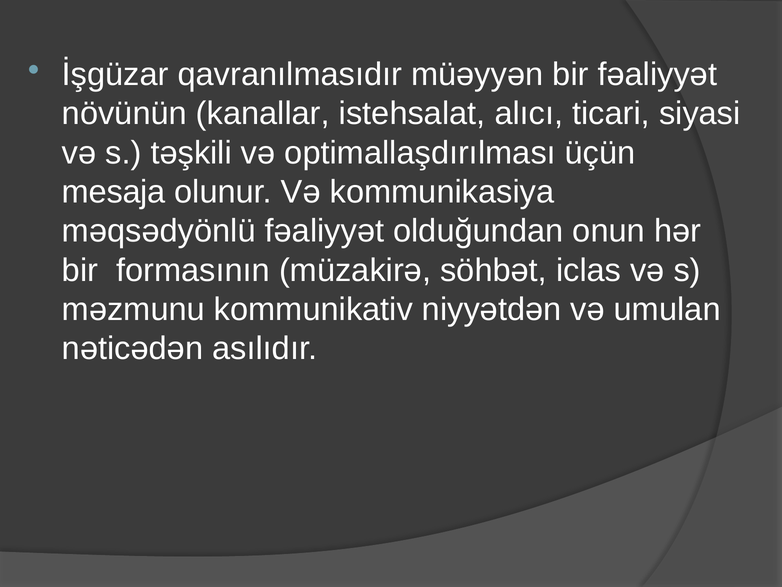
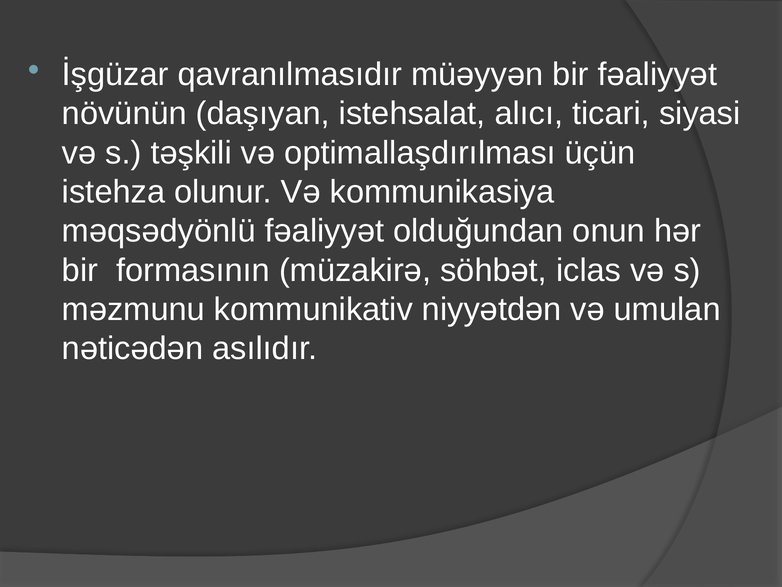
kanallar: kanallar -> daşıyan
mesaja: mesaja -> istehza
